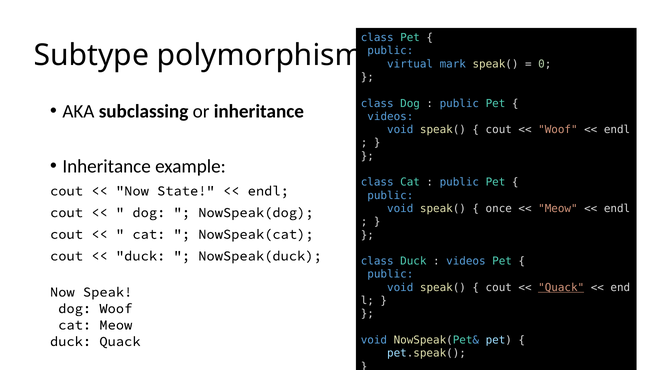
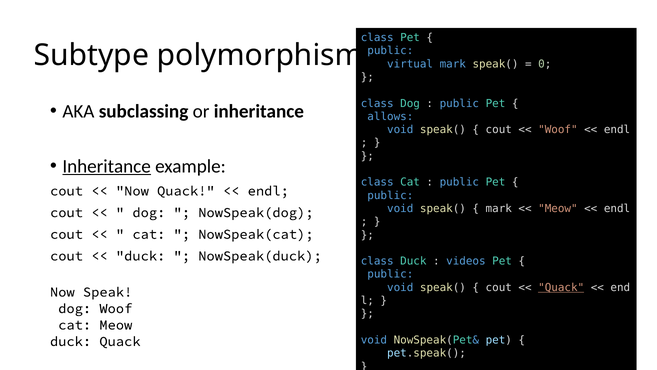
videos at (390, 116): videos -> allows
Inheritance at (107, 166) underline: none -> present
Now State: State -> Quack
once at (499, 208): once -> mark
